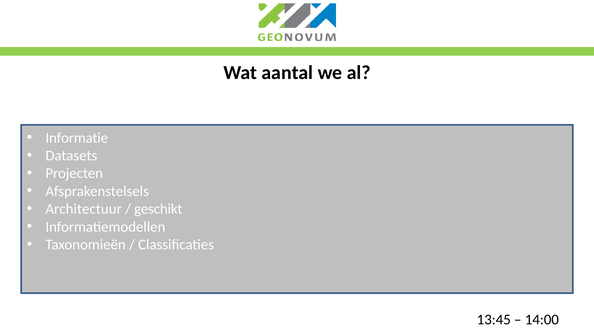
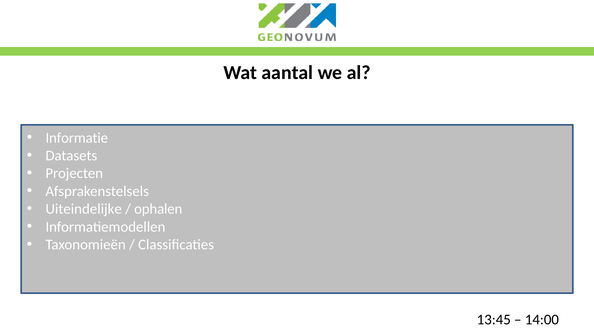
Architectuur: Architectuur -> Uiteindelijke
geschikt: geschikt -> ophalen
